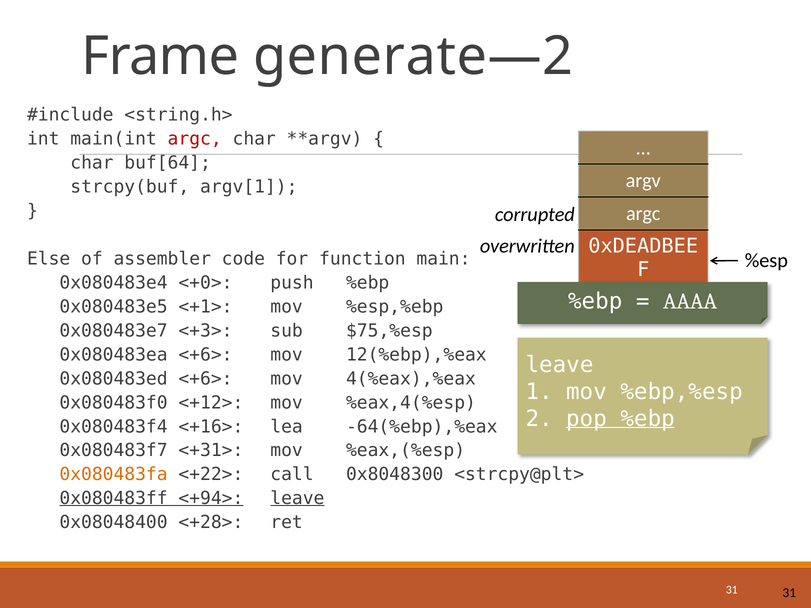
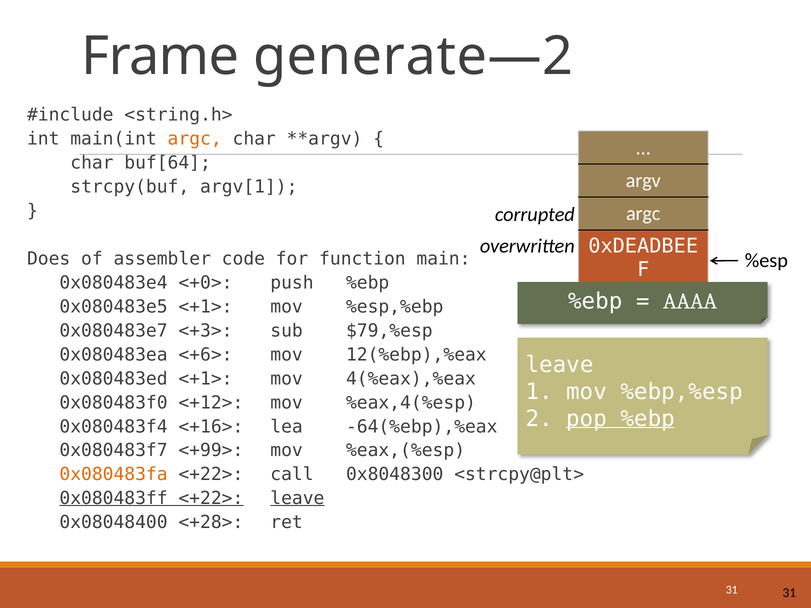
argc at (195, 139) colour: red -> orange
Else: Else -> Does
$75,%esp: $75,%esp -> $79,%esp
0x080483ed <+6>: <+6> -> <+1>
<+31>: <+31> -> <+99>
0x080483ff <+94>: <+94> -> <+22>
